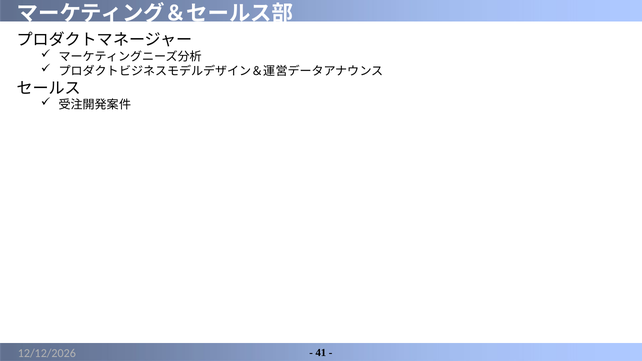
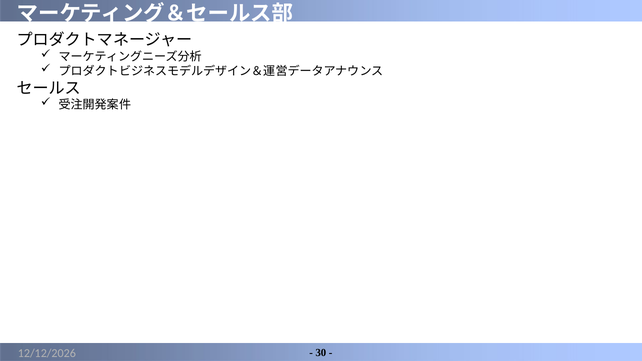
41: 41 -> 30
